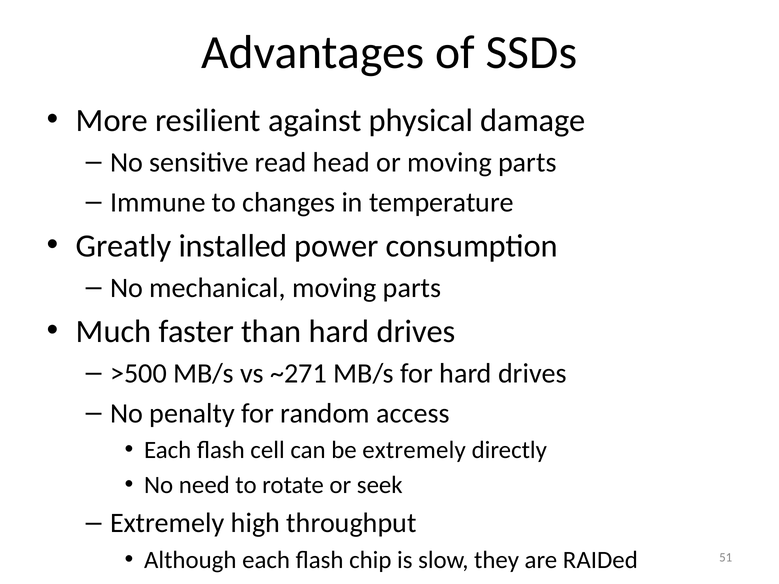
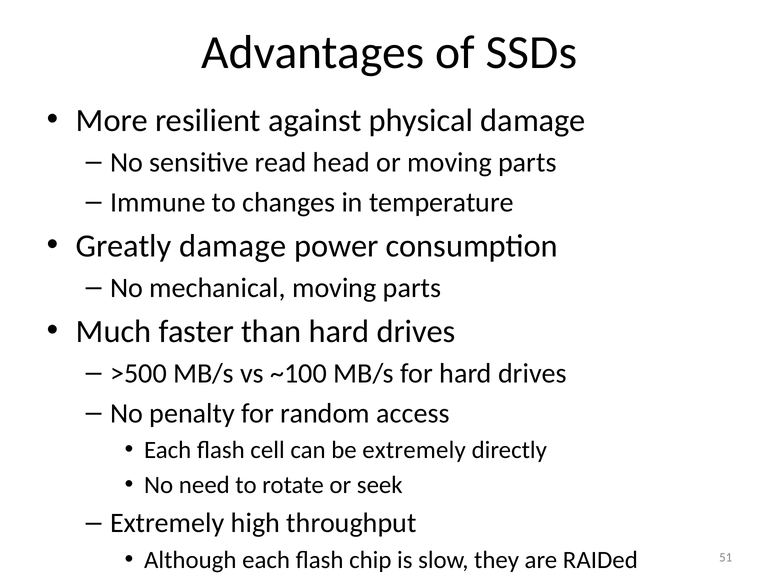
Greatly installed: installed -> damage
~271: ~271 -> ~100
